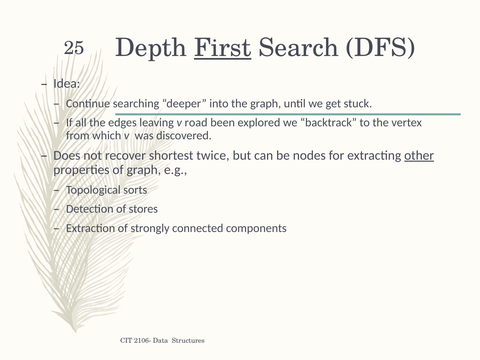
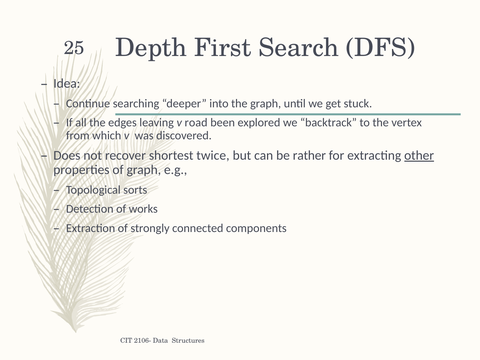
First underline: present -> none
nodes: nodes -> rather
stores: stores -> works
